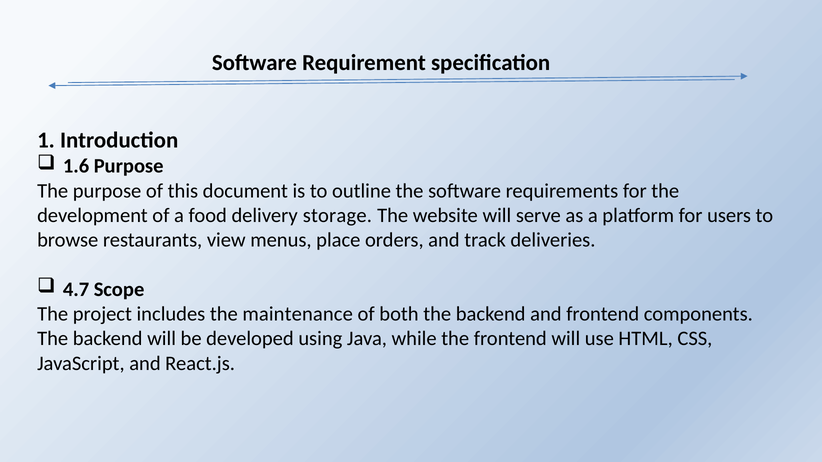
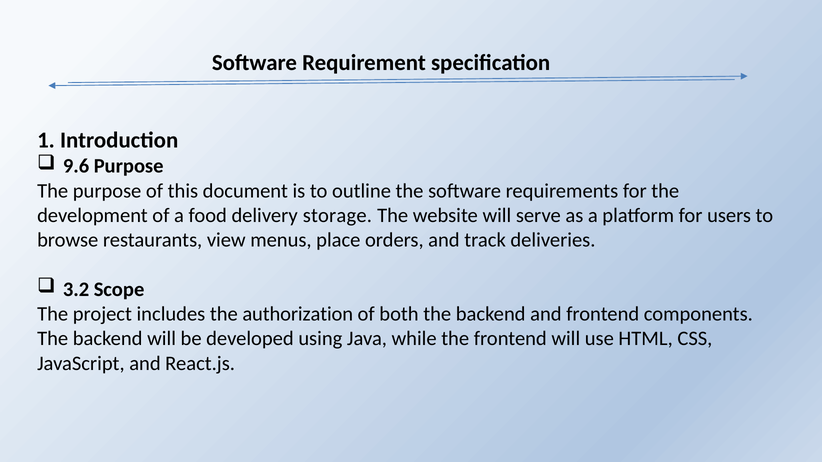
1.6: 1.6 -> 9.6
4.7: 4.7 -> 3.2
maintenance: maintenance -> authorization
